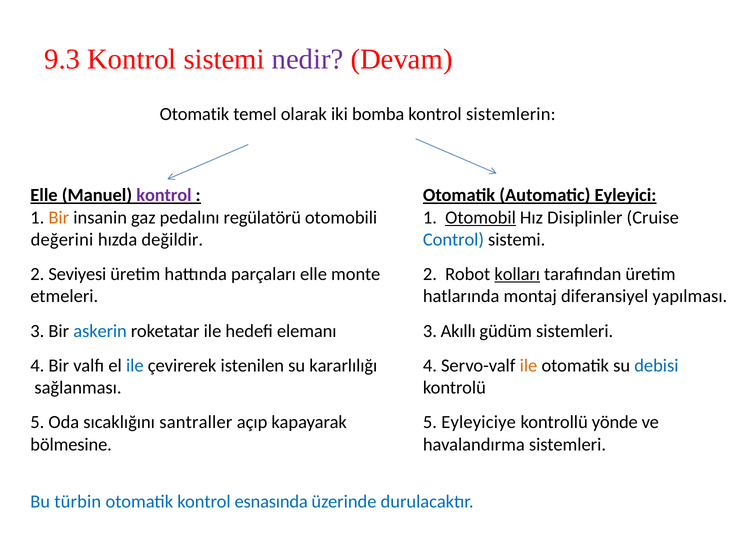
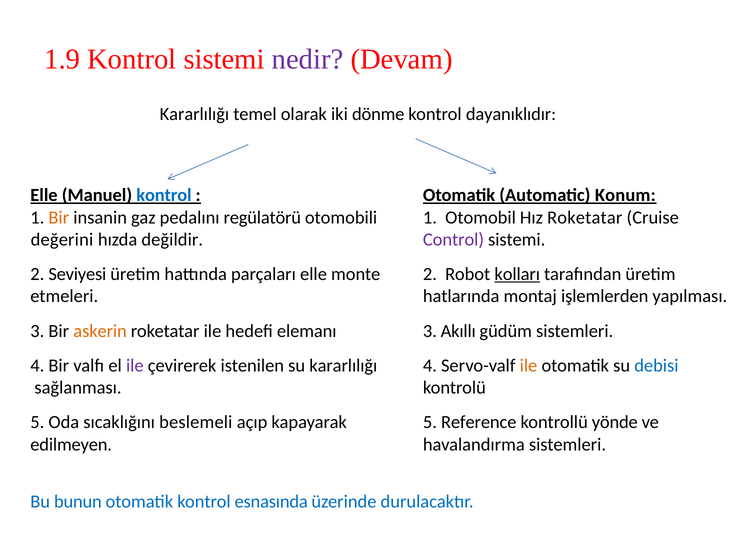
9.3: 9.3 -> 1.9
Otomatik at (194, 114): Otomatik -> Kararlılığı
bomba: bomba -> dönme
sistemlerin: sistemlerin -> dayanıklıdır
kontrol at (164, 195) colour: purple -> blue
Eyleyici: Eyleyici -> Konum
Otomobil underline: present -> none
Hız Disiplinler: Disiplinler -> Roketatar
Control colour: blue -> purple
diferansiyel: diferansiyel -> işlemlerden
askerin colour: blue -> orange
ile at (135, 365) colour: blue -> purple
santraller: santraller -> beslemeli
Eyleyiciye: Eyleyiciye -> Reference
bölmesine: bölmesine -> edilmeyen
türbin: türbin -> bunun
